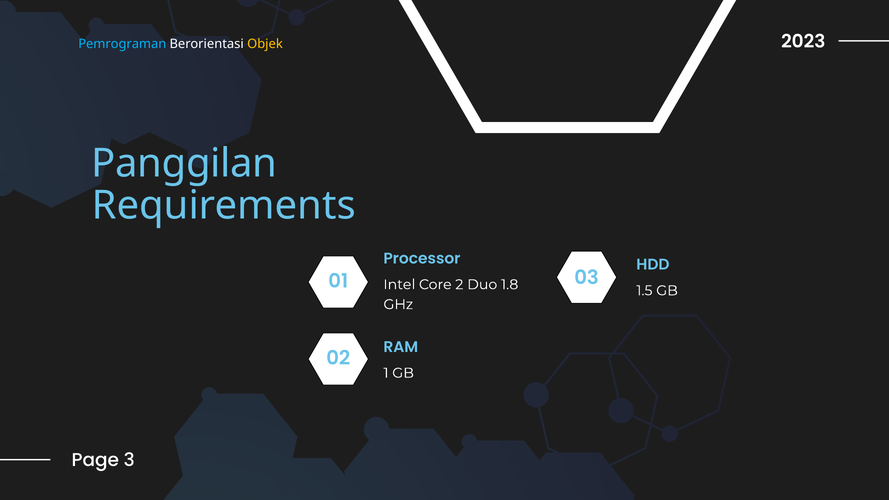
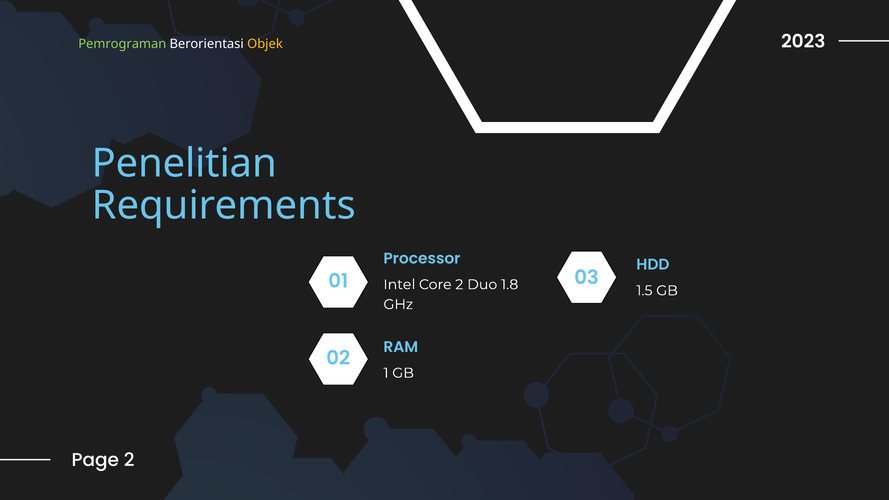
Pemrograman colour: light blue -> light green
Panggilan: Panggilan -> Penelitian
Page 3: 3 -> 2
